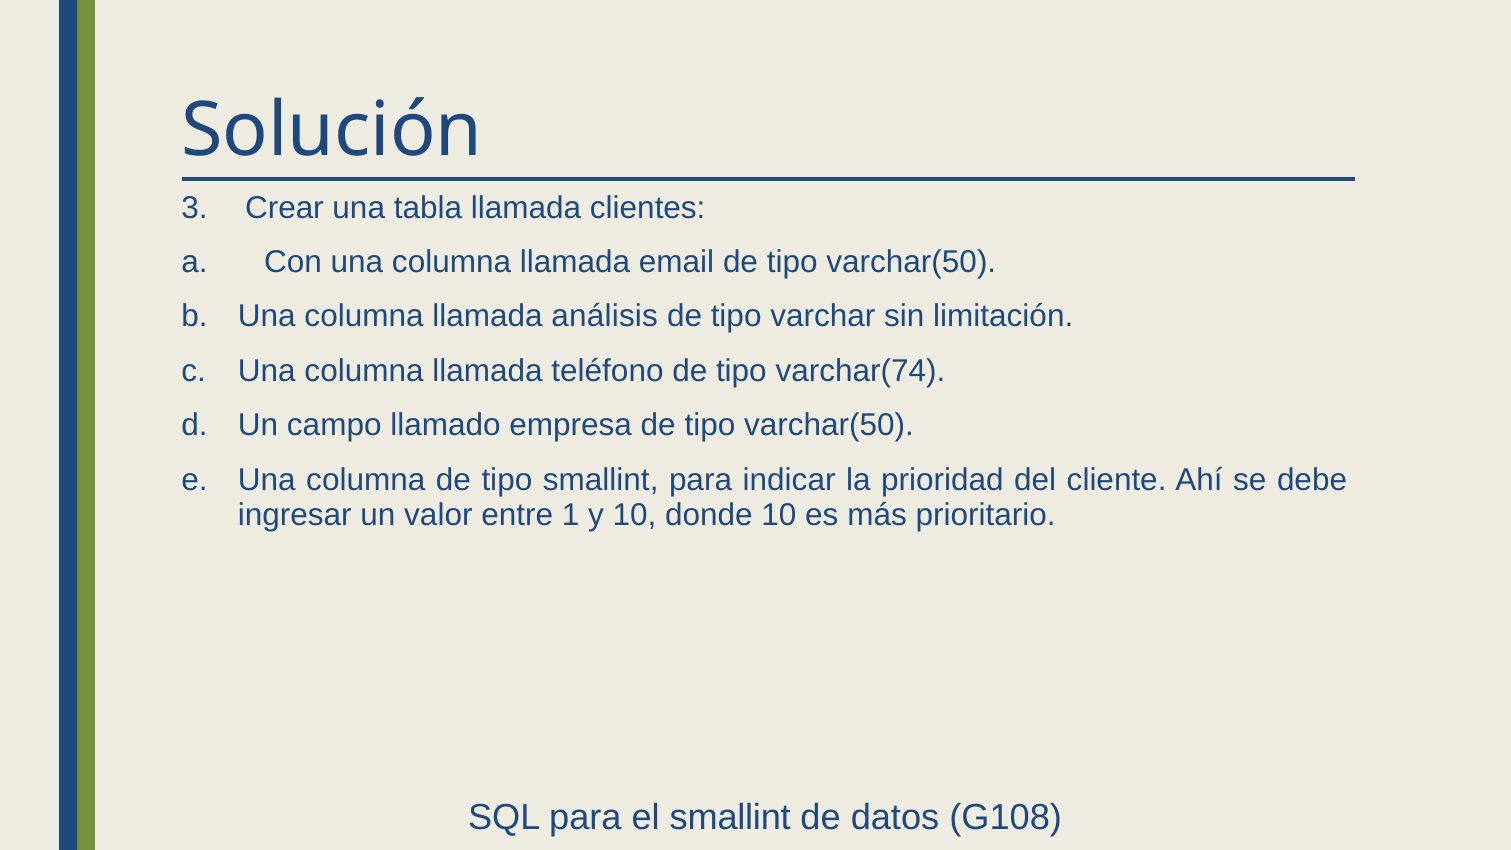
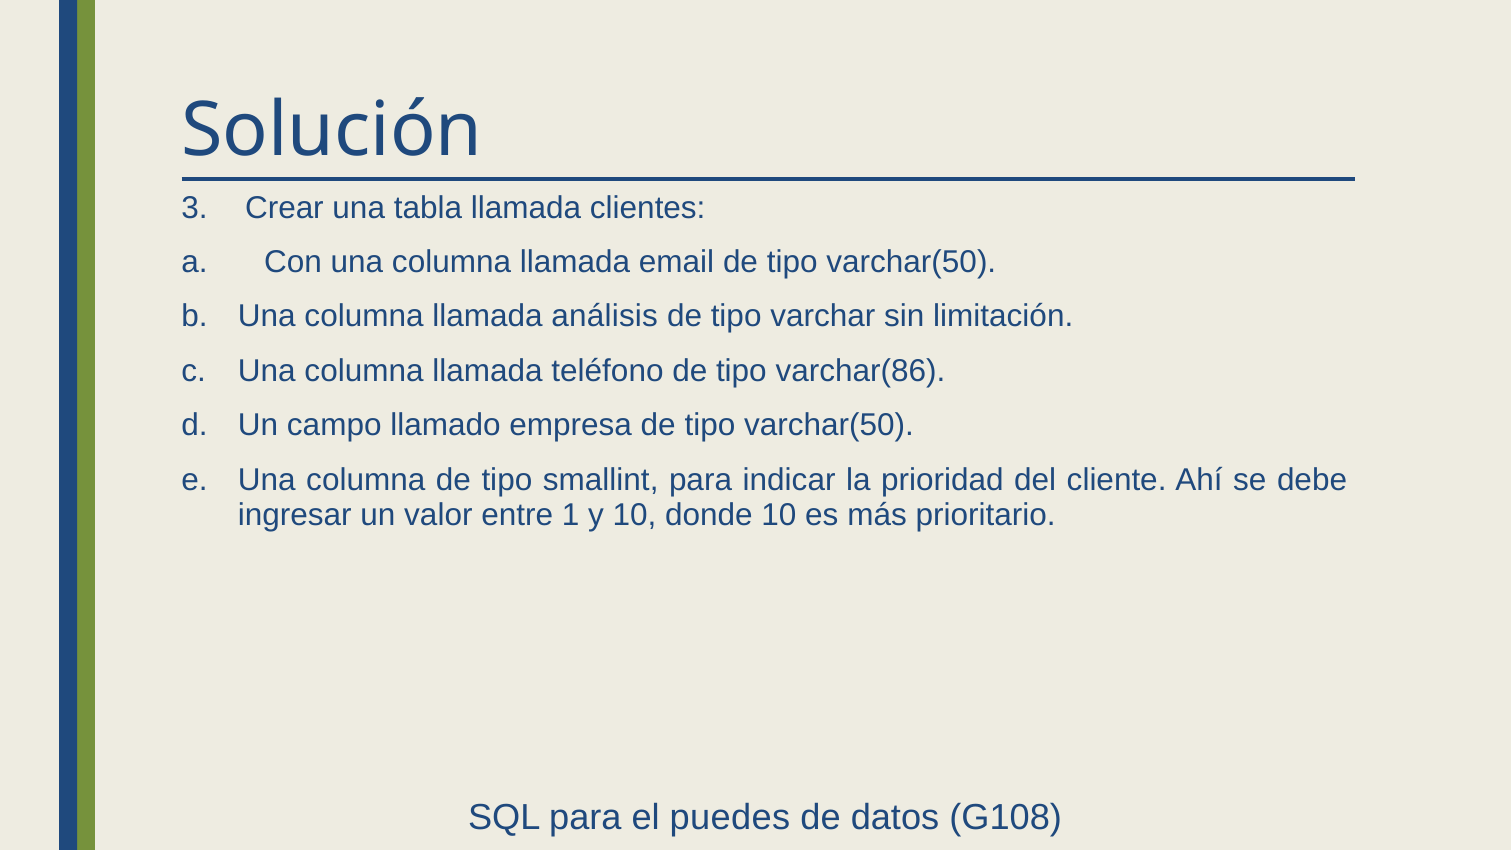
varchar(74: varchar(74 -> varchar(86
el smallint: smallint -> puedes
